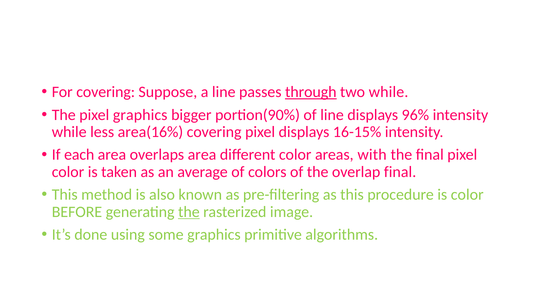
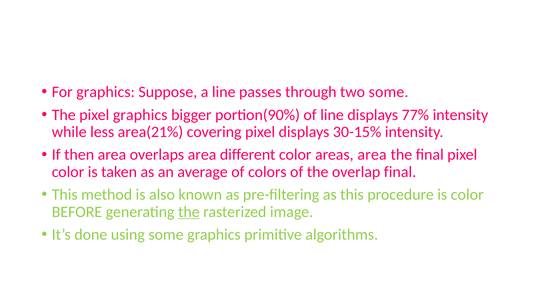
For covering: covering -> graphics
through underline: present -> none
two while: while -> some
96%: 96% -> 77%
area(16%: area(16% -> area(21%
16-15%: 16-15% -> 30-15%
each: each -> then
areas with: with -> area
